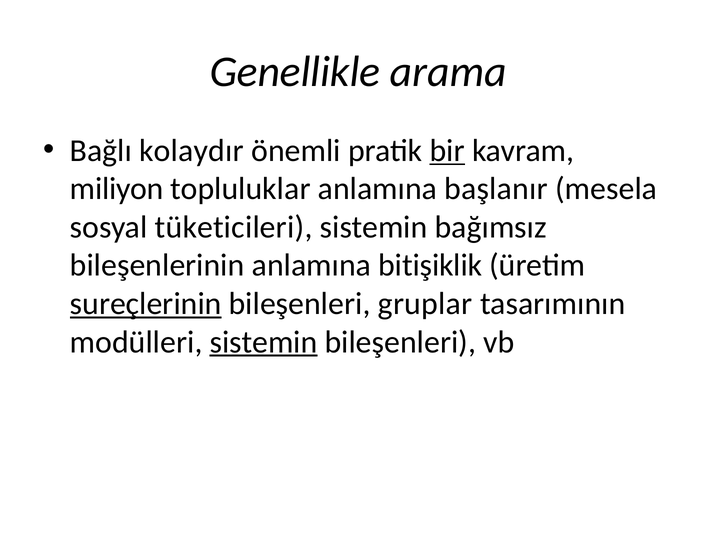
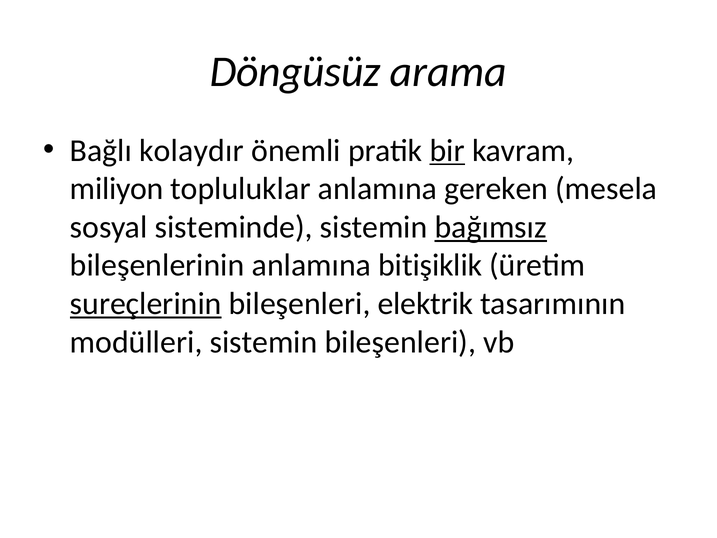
Genellikle: Genellikle -> Döngüsüz
başlanır: başlanır -> gereken
tüketicileri: tüketicileri -> sisteminde
bağımsız underline: none -> present
gruplar: gruplar -> elektrik
sistemin at (264, 342) underline: present -> none
